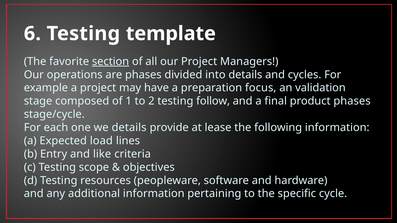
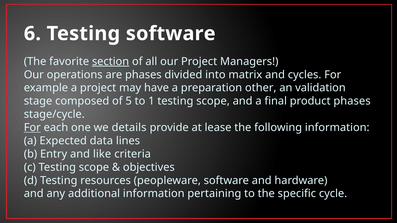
Testing template: template -> software
into details: details -> matrix
focus: focus -> other
1: 1 -> 5
2: 2 -> 1
follow at (213, 101): follow -> scope
For at (32, 128) underline: none -> present
load: load -> data
